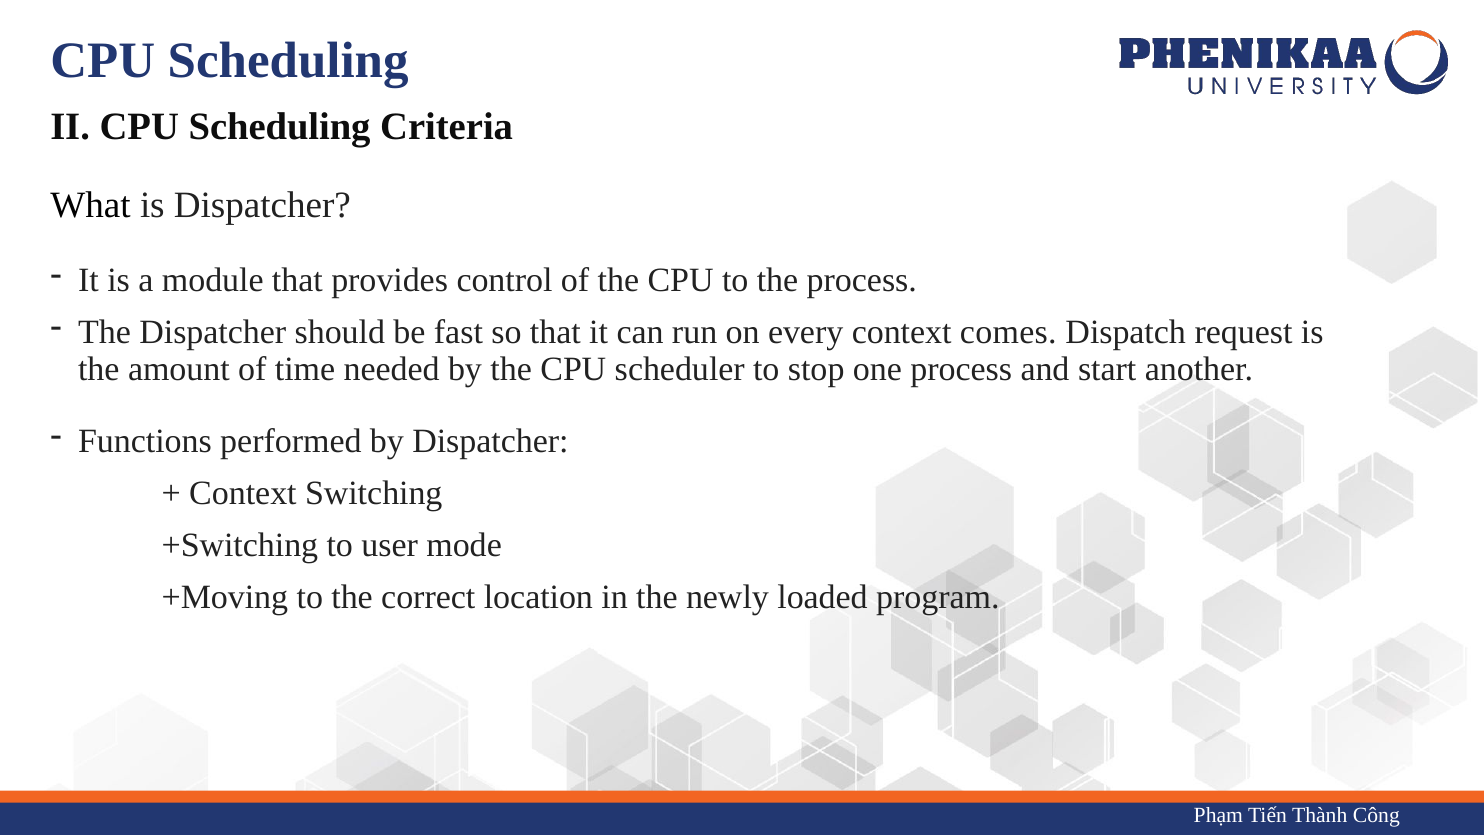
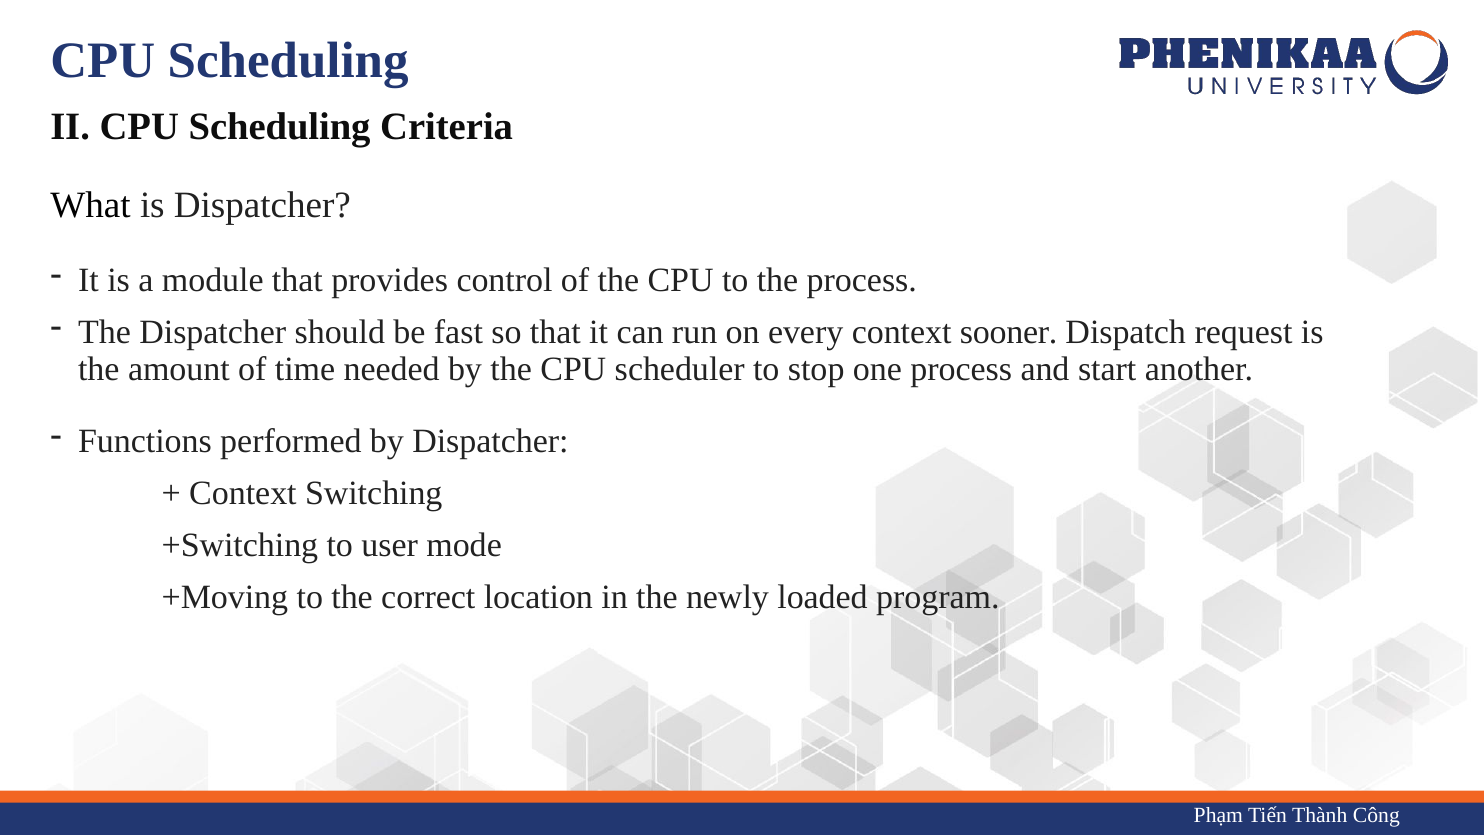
comes: comes -> sooner
